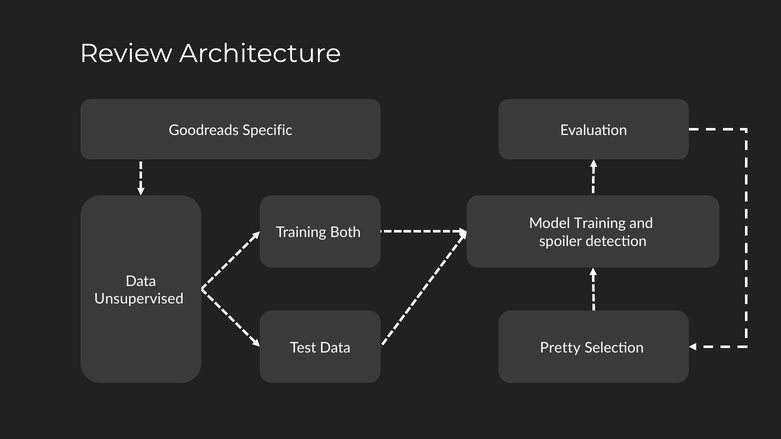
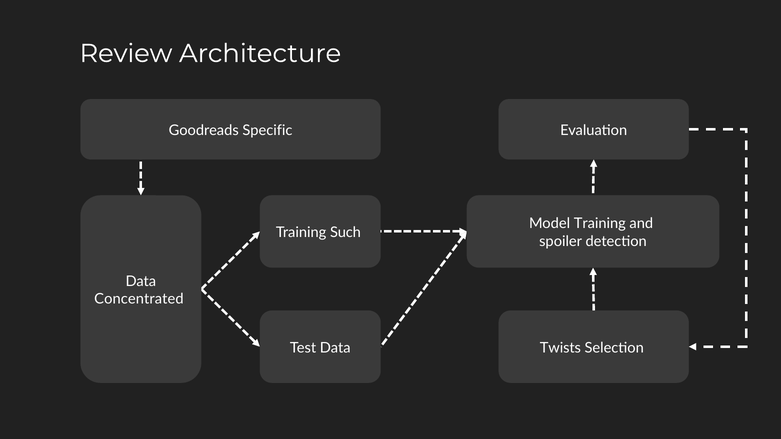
Both: Both -> Such
Unsupervised: Unsupervised -> Concentrated
Pretty: Pretty -> Twists
